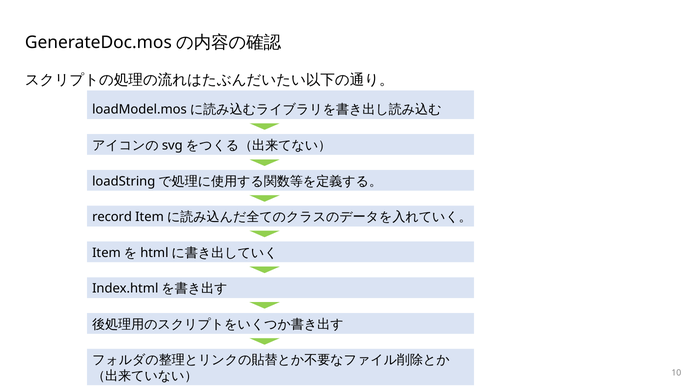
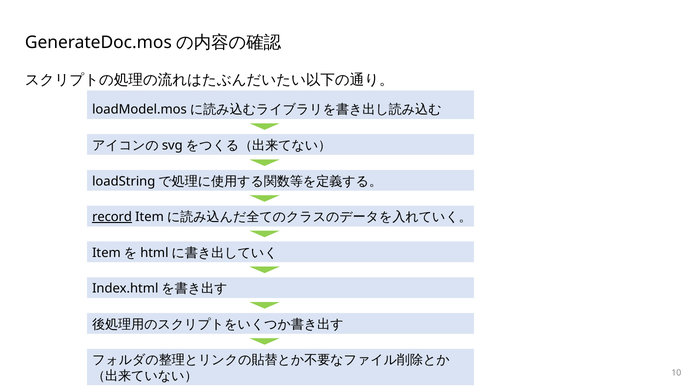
record underline: none -> present
